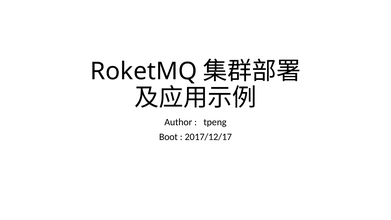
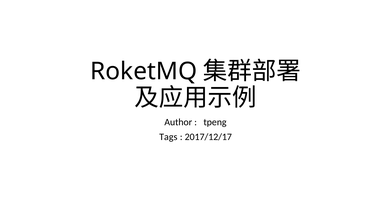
Boot: Boot -> Tags
